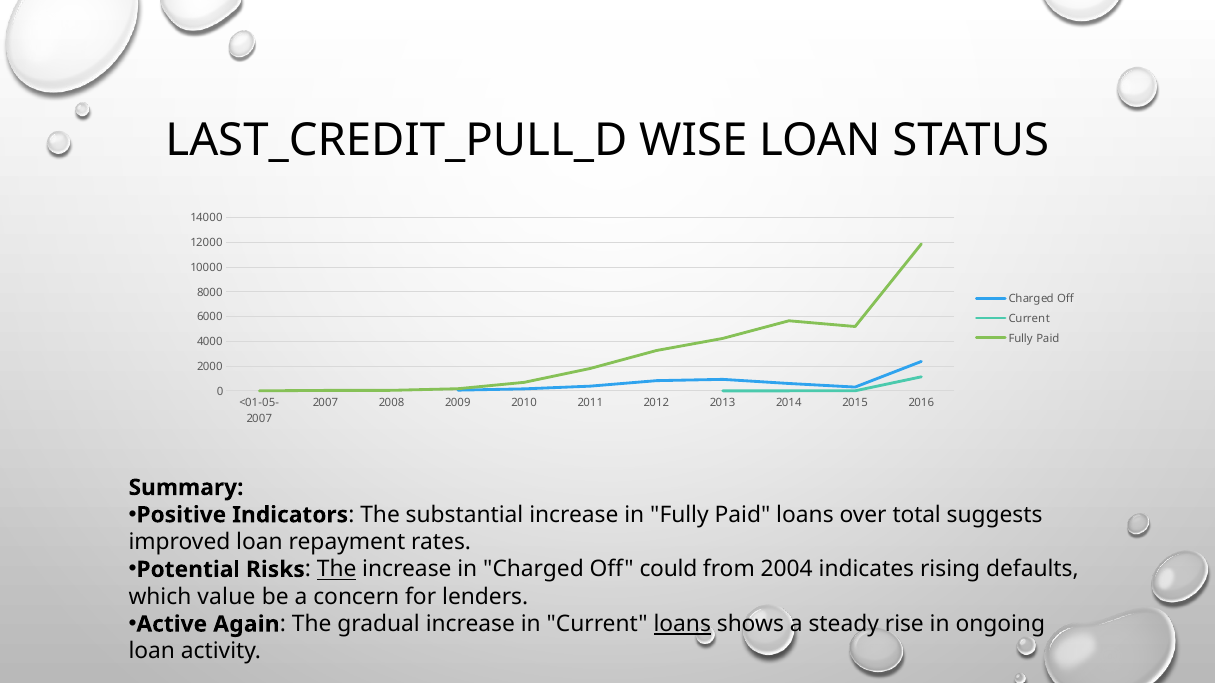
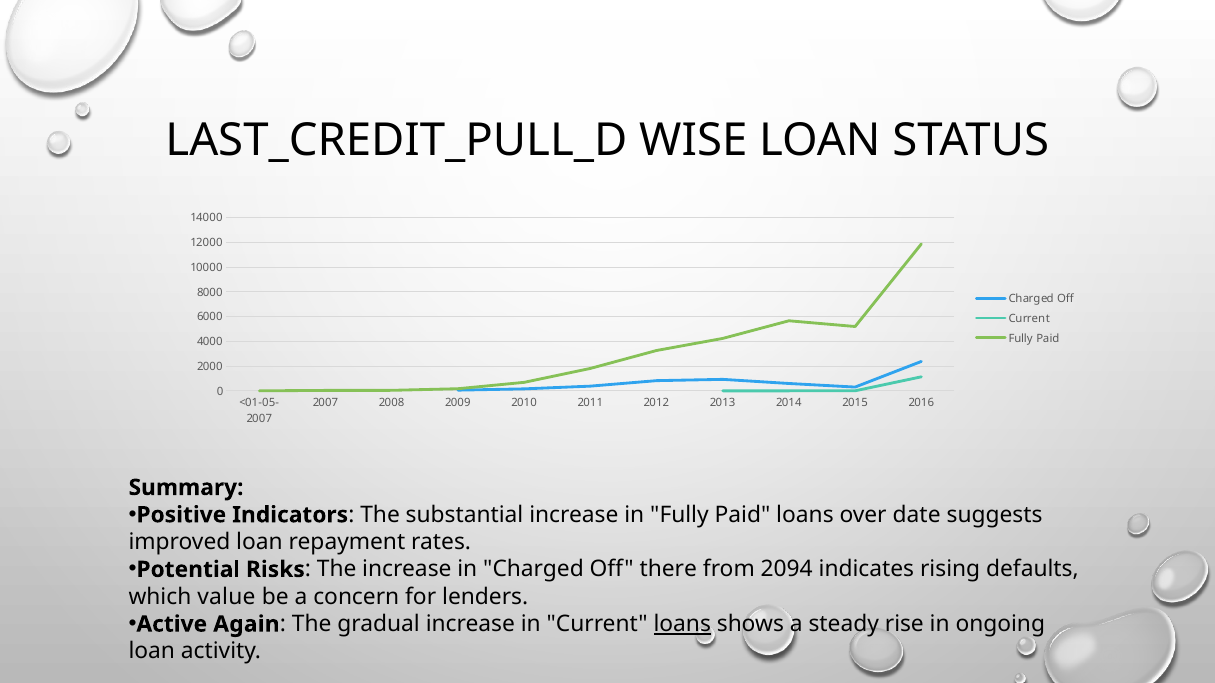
total: total -> date
The at (337, 570) underline: present -> none
could: could -> there
2004: 2004 -> 2094
